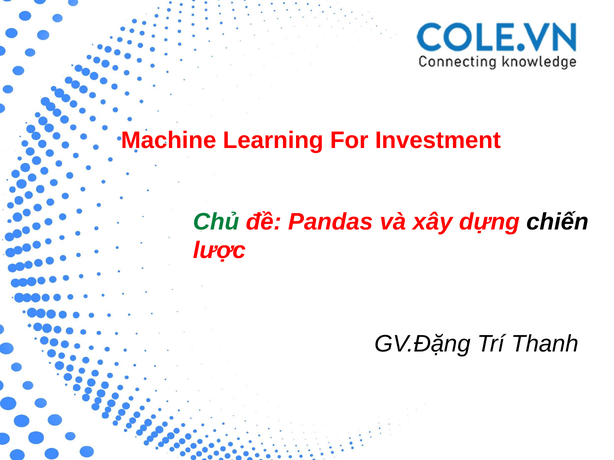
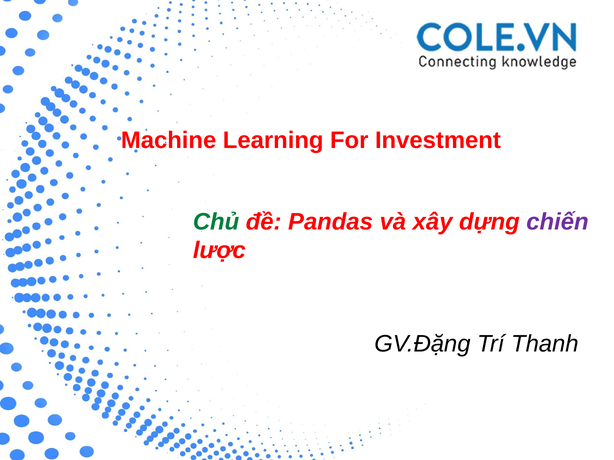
chiến colour: black -> purple
